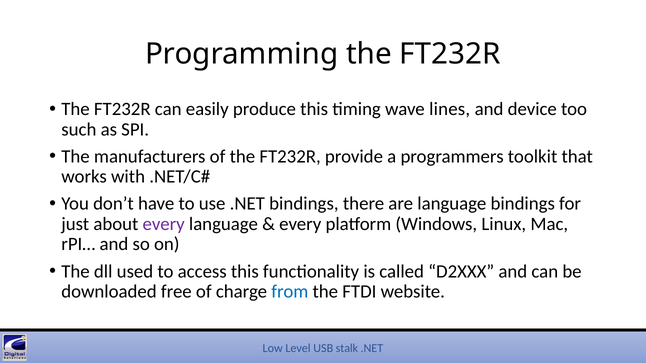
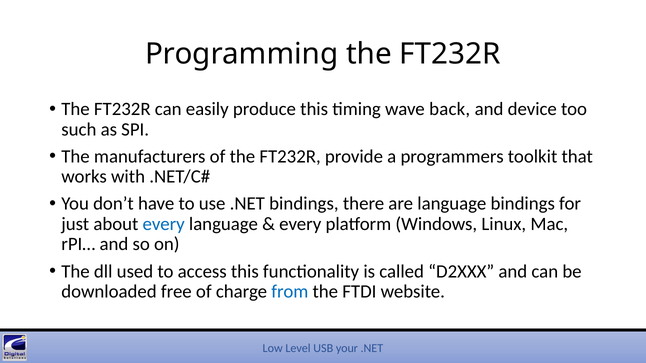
lines: lines -> back
every at (164, 224) colour: purple -> blue
stalk: stalk -> your
